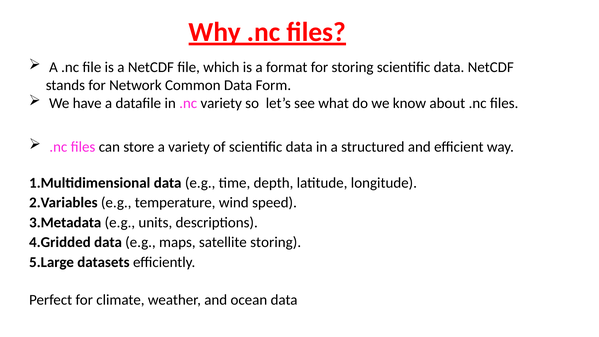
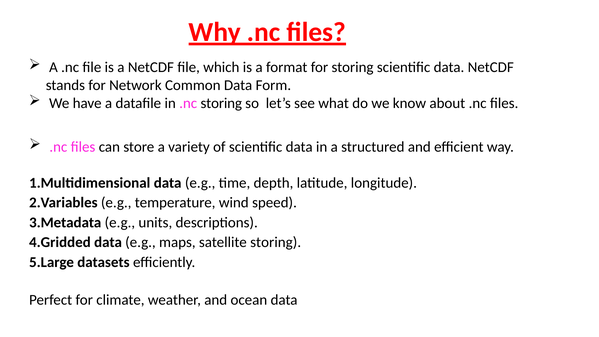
.nc variety: variety -> storing
